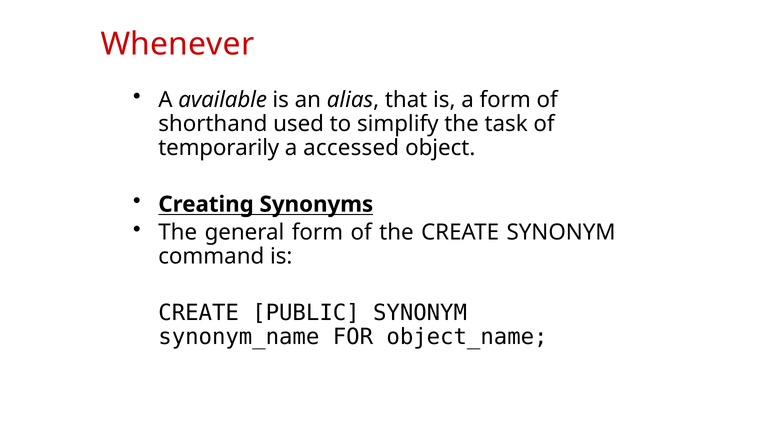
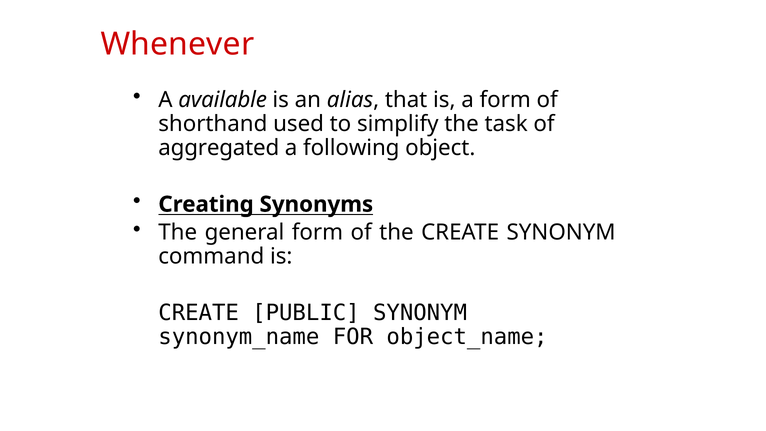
temporarily: temporarily -> aggregated
accessed: accessed -> following
